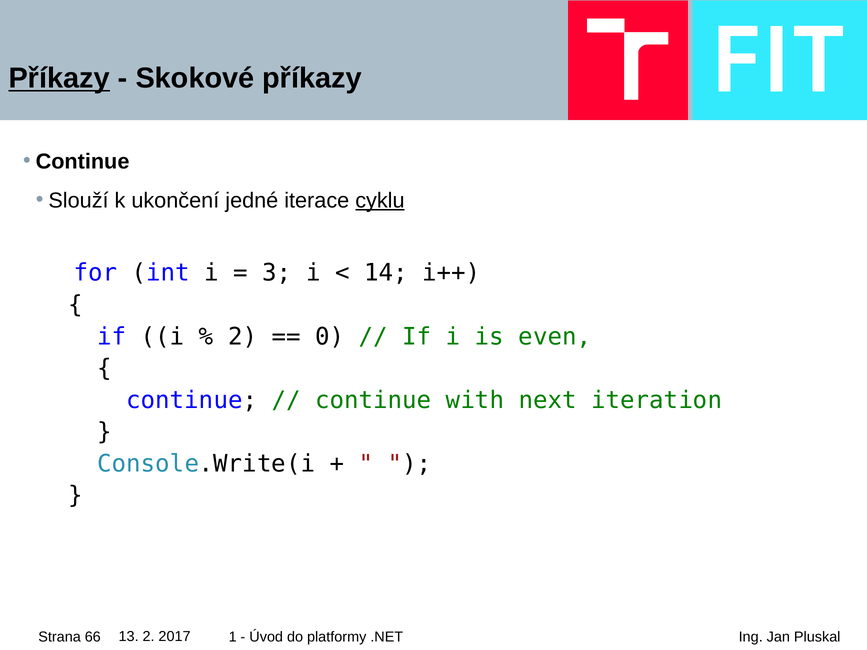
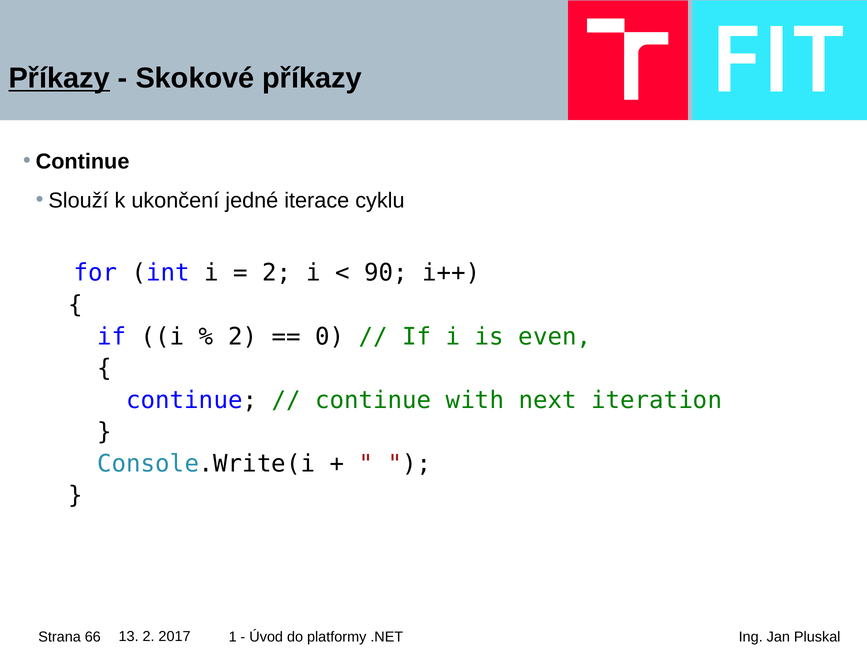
cyklu underline: present -> none
3 at (277, 273): 3 -> 2
14: 14 -> 90
